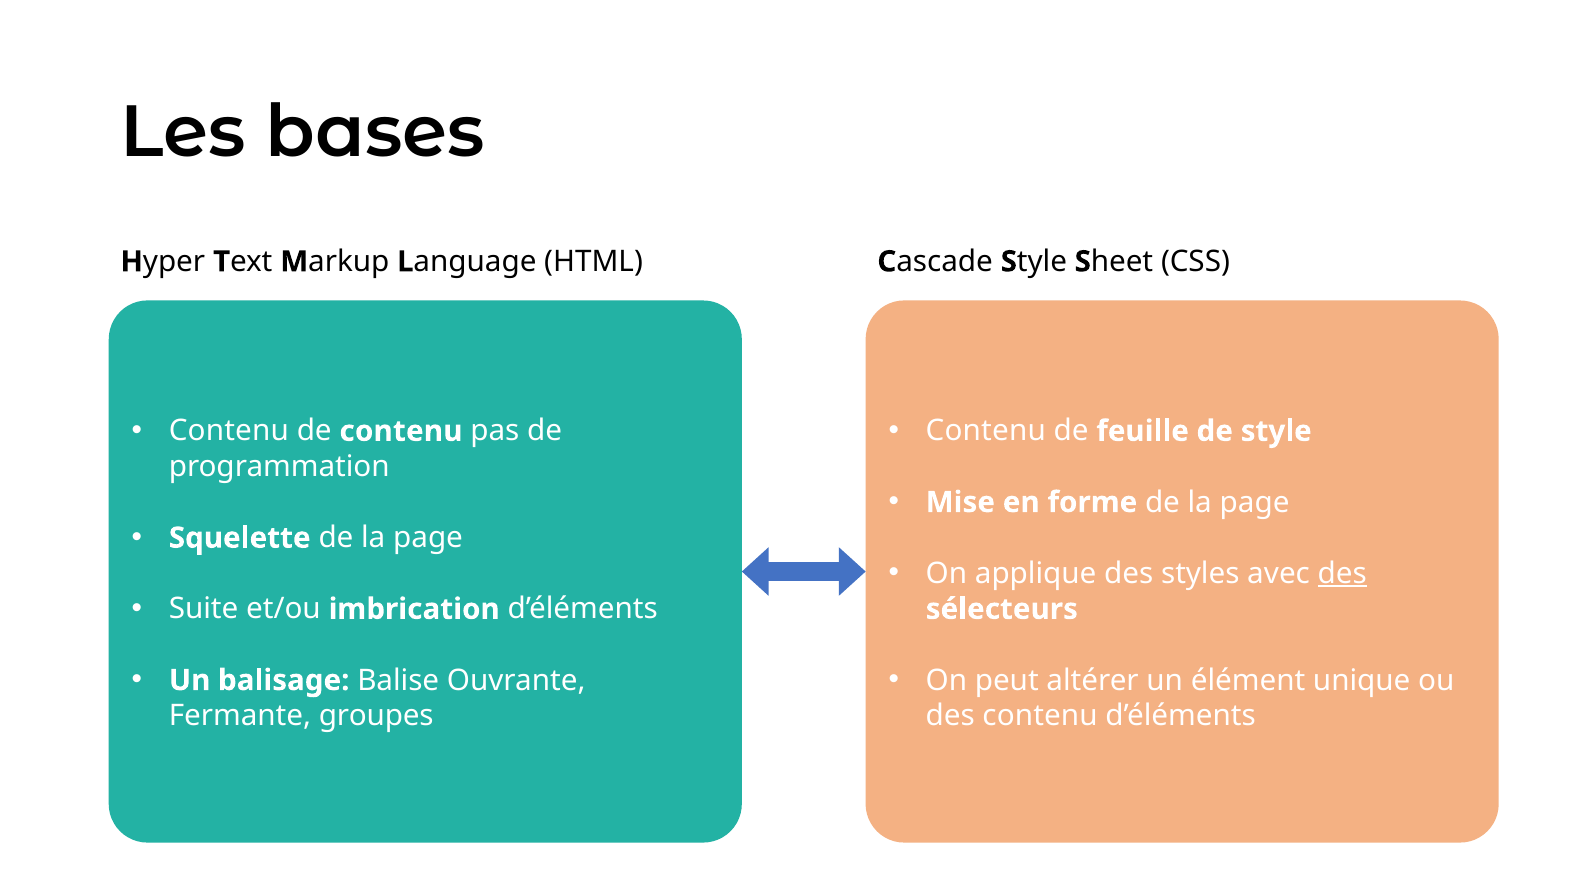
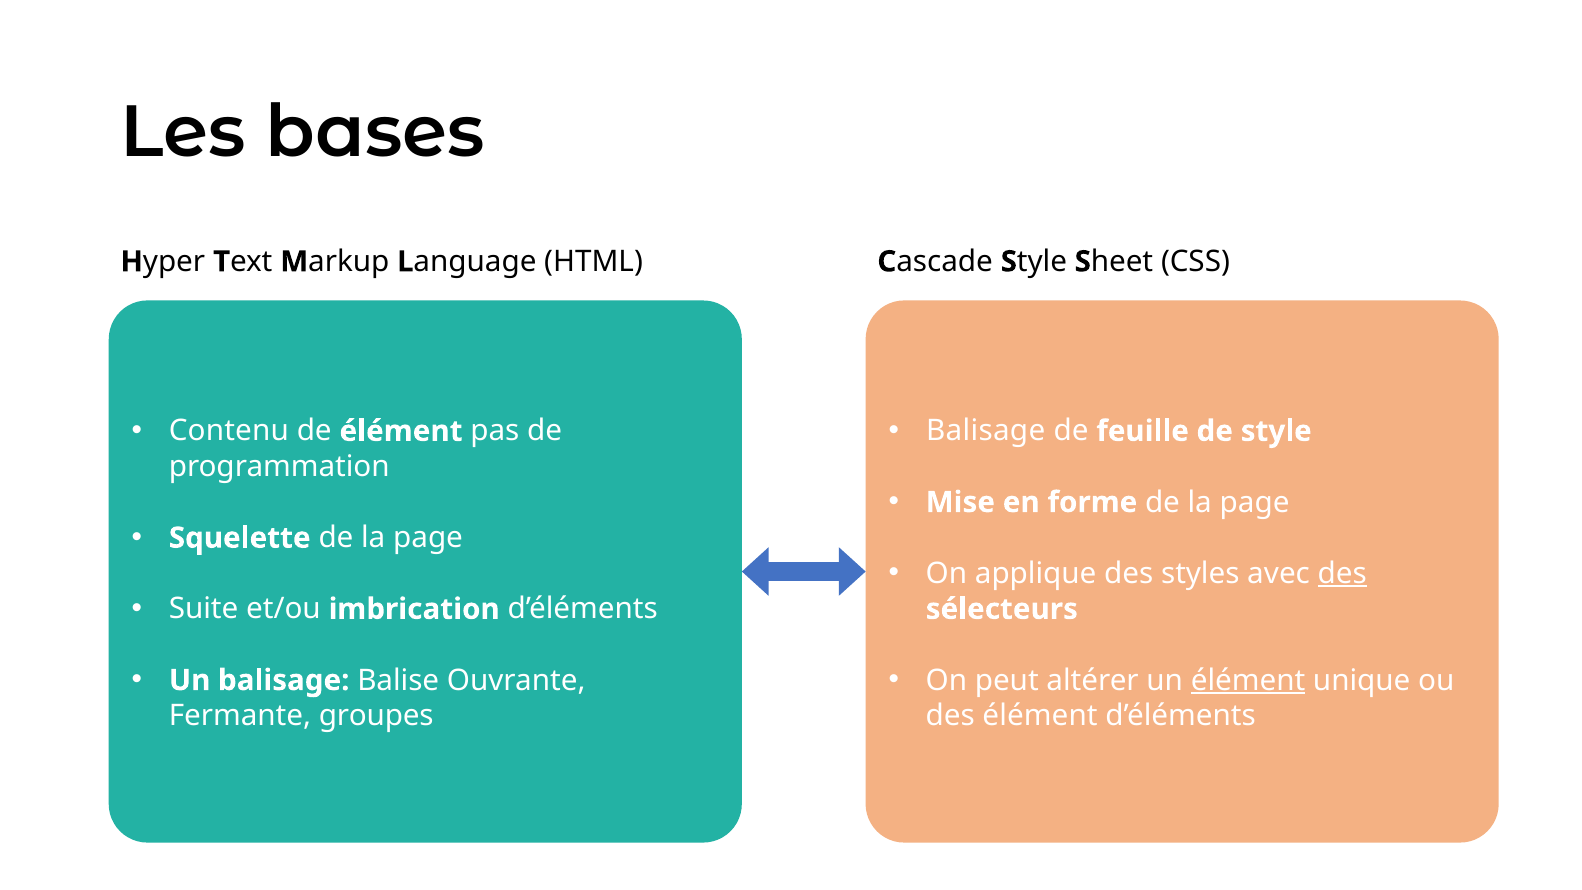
de contenu: contenu -> élément
Contenu at (986, 431): Contenu -> Balisage
élément at (1248, 680) underline: none -> present
des contenu: contenu -> élément
